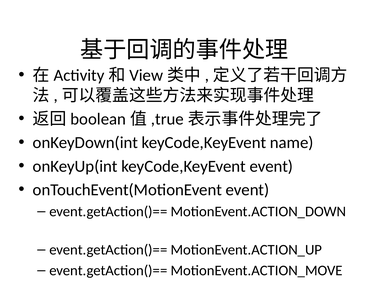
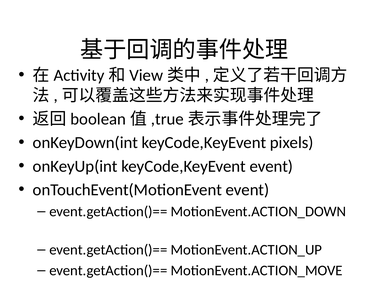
name: name -> pixels
